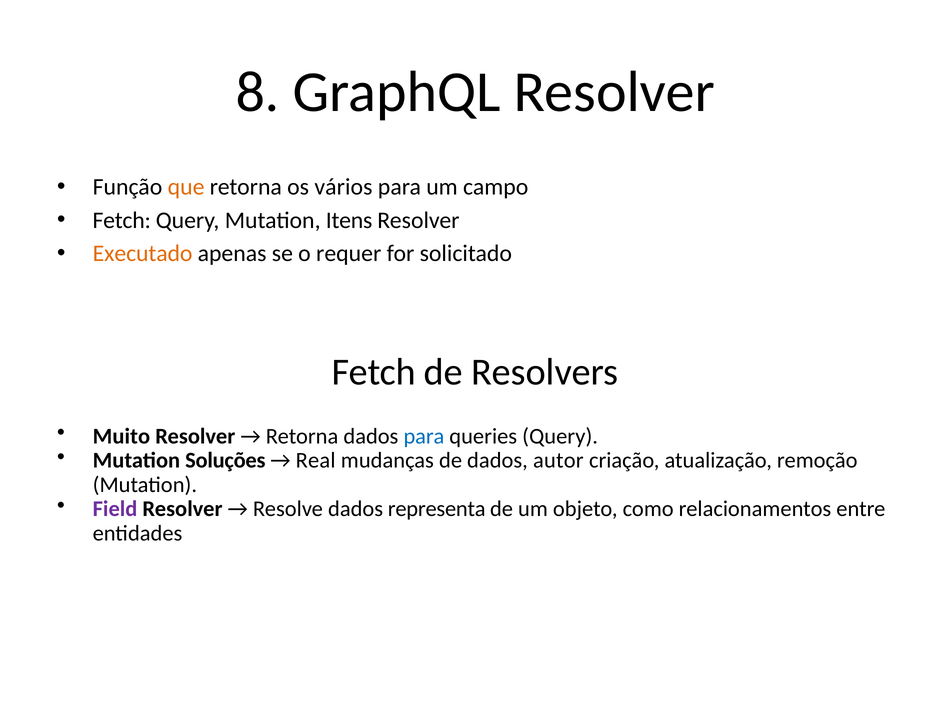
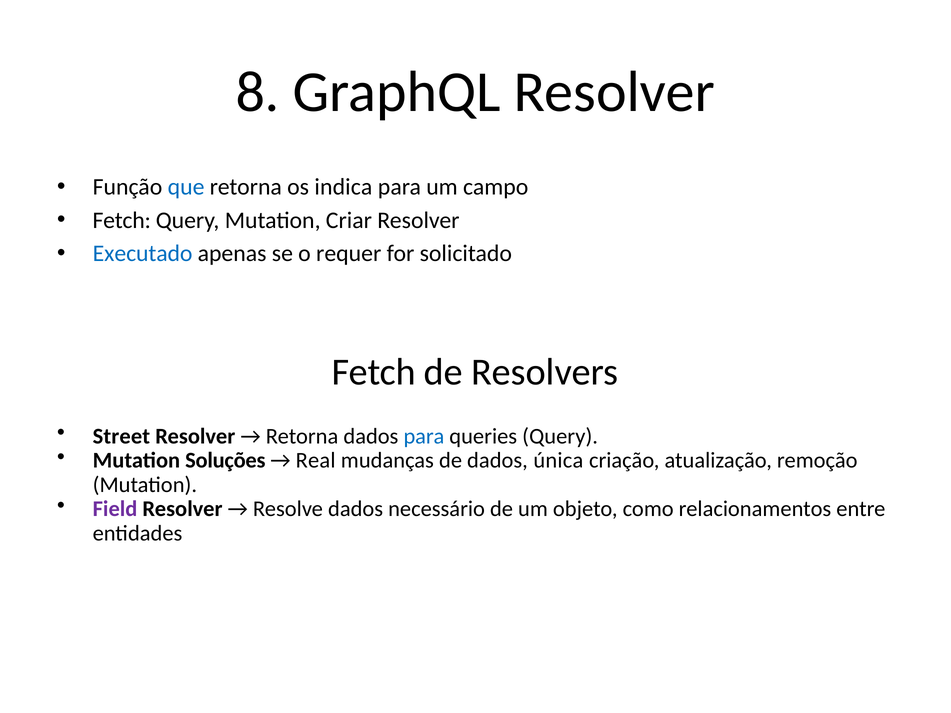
que colour: orange -> blue
vários: vários -> indica
Itens: Itens -> Criar
Executado colour: orange -> blue
Muito: Muito -> Street
autor: autor -> única
representa: representa -> necessário
